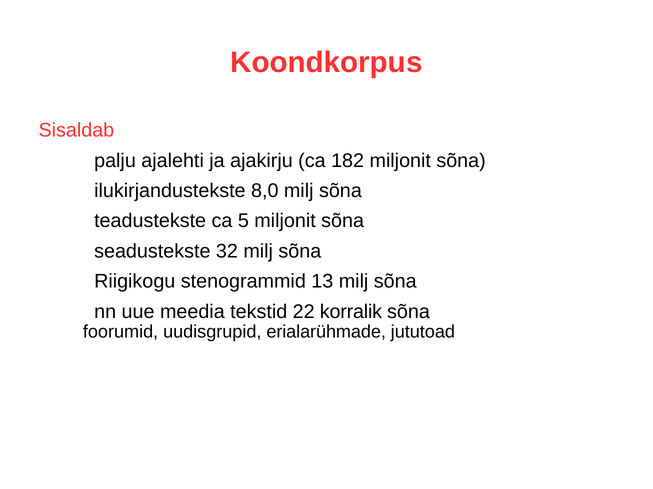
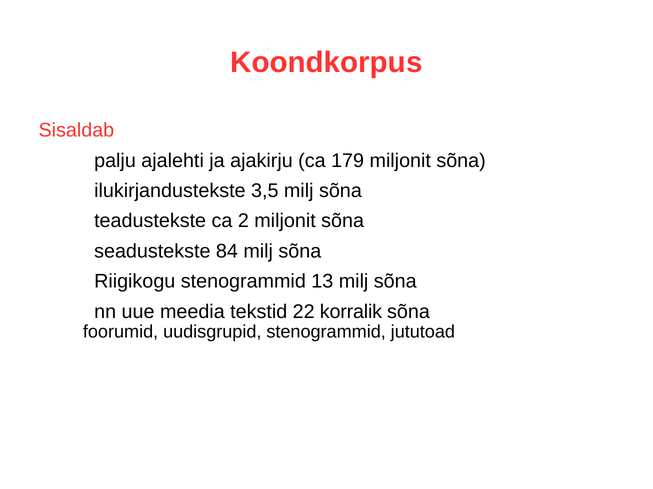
182: 182 -> 179
8,0: 8,0 -> 3,5
5: 5 -> 2
32: 32 -> 84
uudisgrupid erialarühmade: erialarühmade -> stenogrammid
